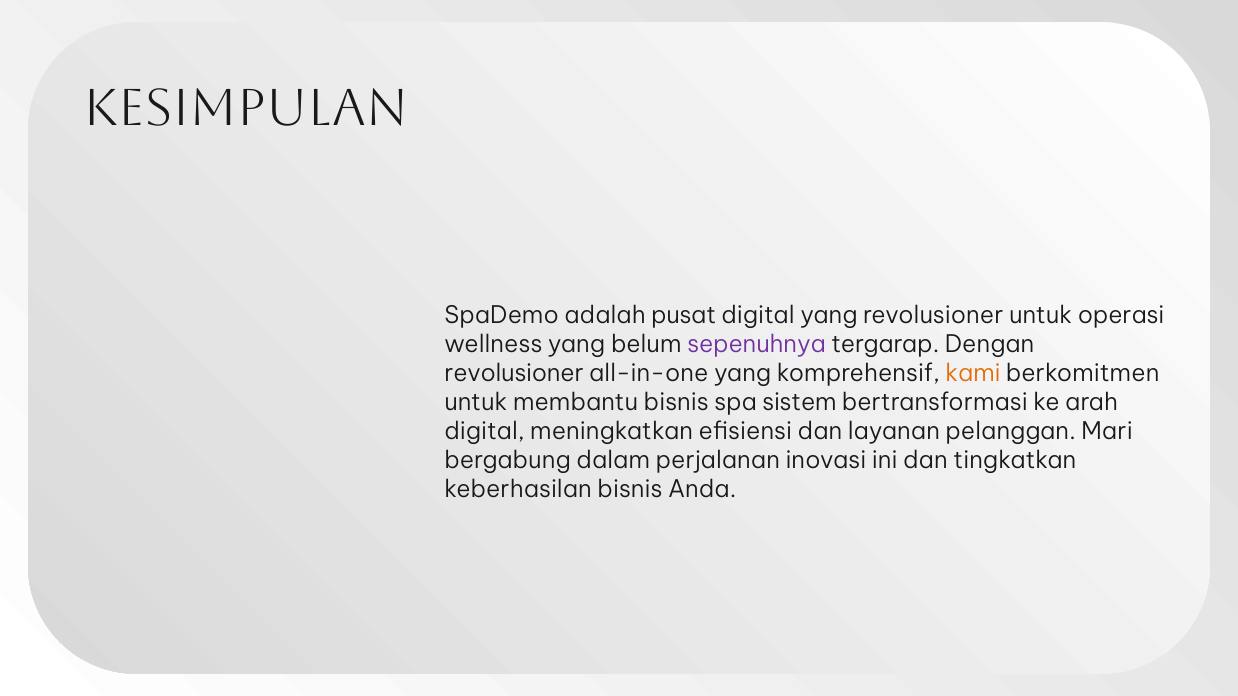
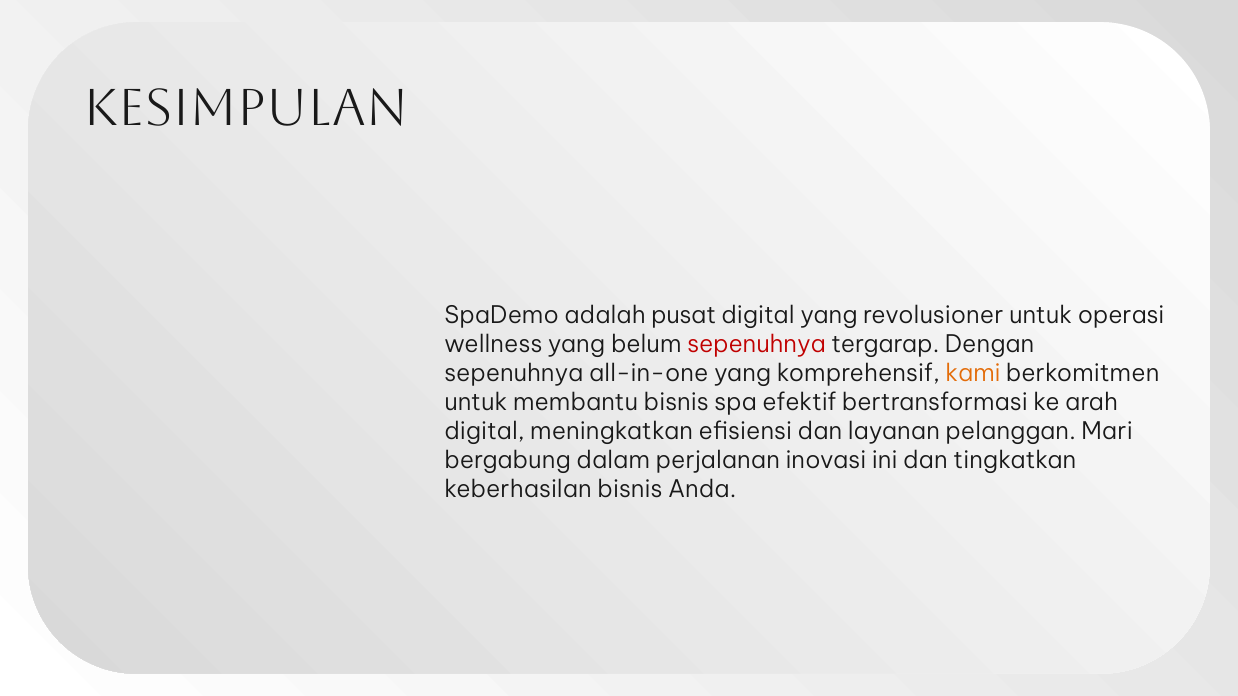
sepenuhnya at (757, 345) colour: purple -> red
revolusioner at (514, 374): revolusioner -> sepenuhnya
sistem: sistem -> efektif
